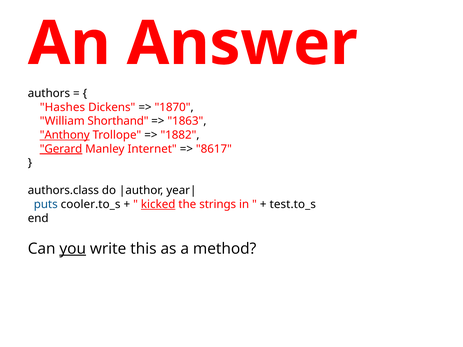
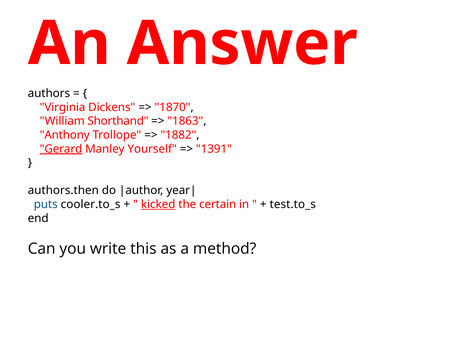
Hashes: Hashes -> Virginia
Anthony underline: present -> none
Internet: Internet -> Yourself
8617: 8617 -> 1391
authors.class: authors.class -> authors.then
strings: strings -> certain
you underline: present -> none
